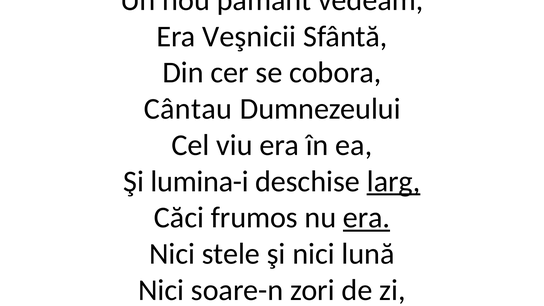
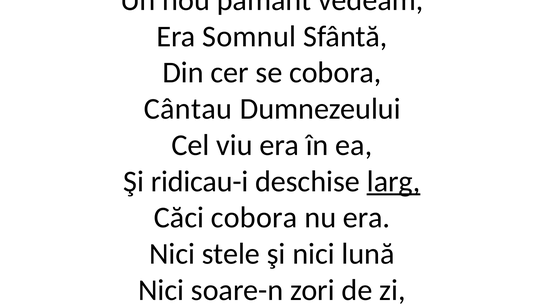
Veşnicii: Veşnicii -> Somnul
lumina-i: lumina-i -> ridicau-i
Căci frumos: frumos -> cobora
era at (367, 218) underline: present -> none
